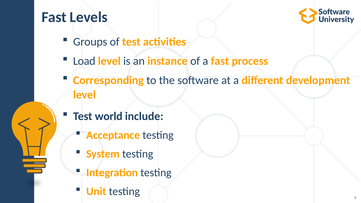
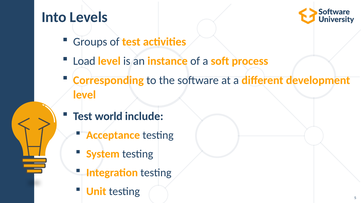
Fast at (54, 17): Fast -> Into
a fast: fast -> soft
